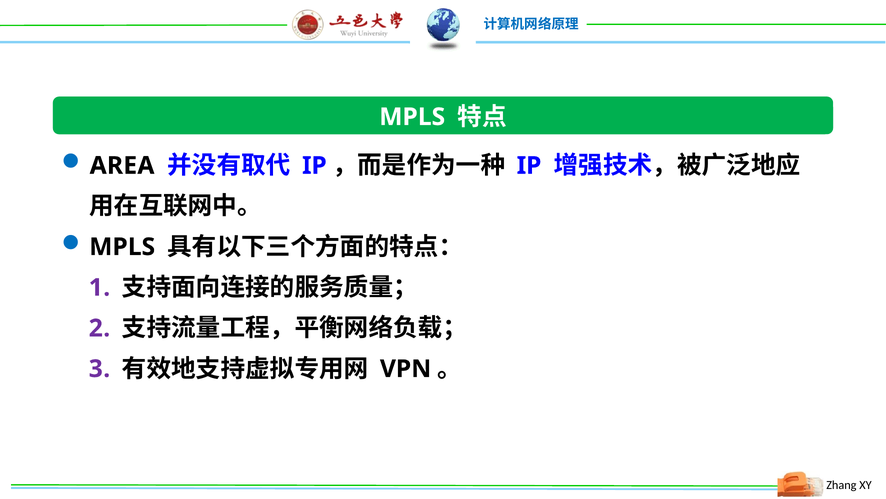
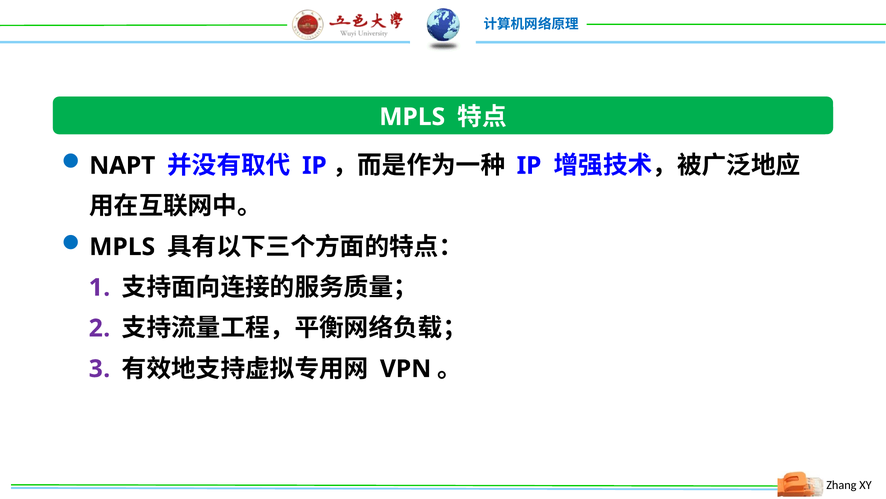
AREA: AREA -> NAPT
